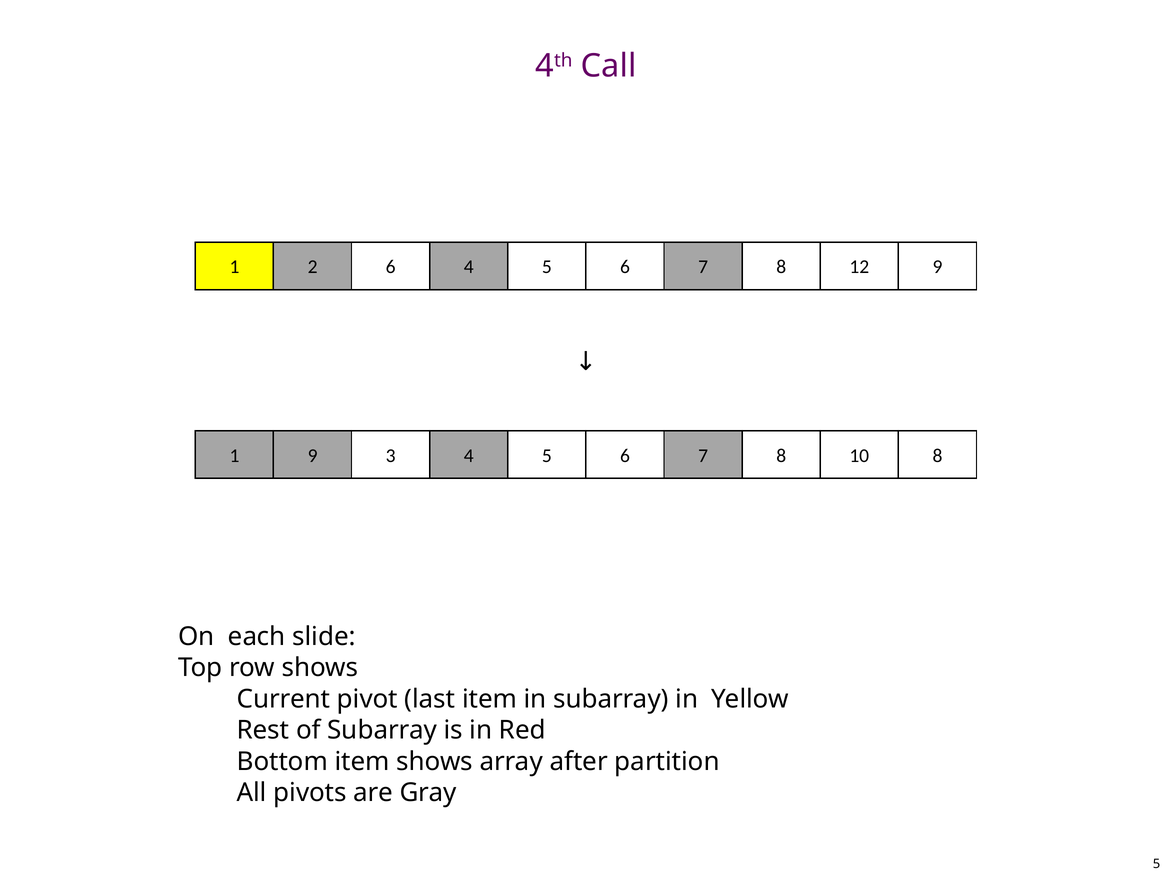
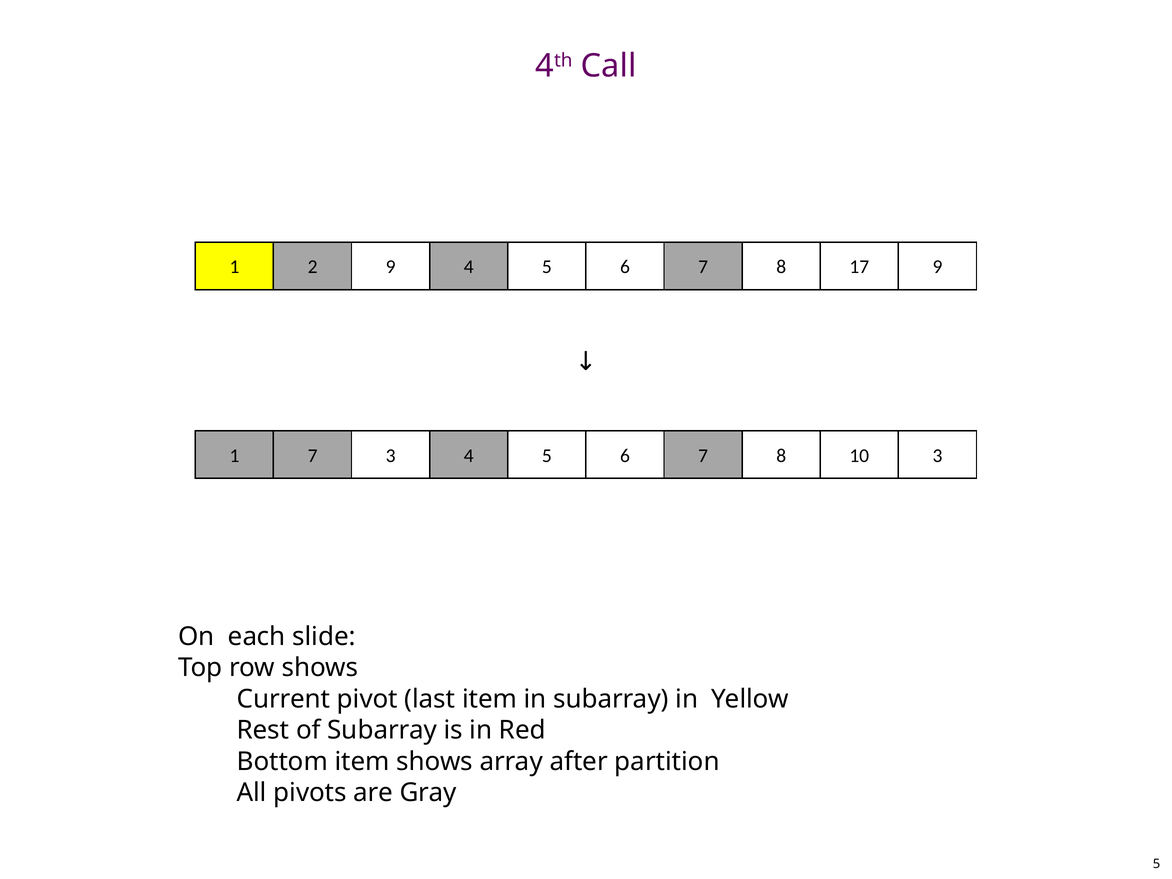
2 6: 6 -> 9
12: 12 -> 17
1 9: 9 -> 7
10 8: 8 -> 3
